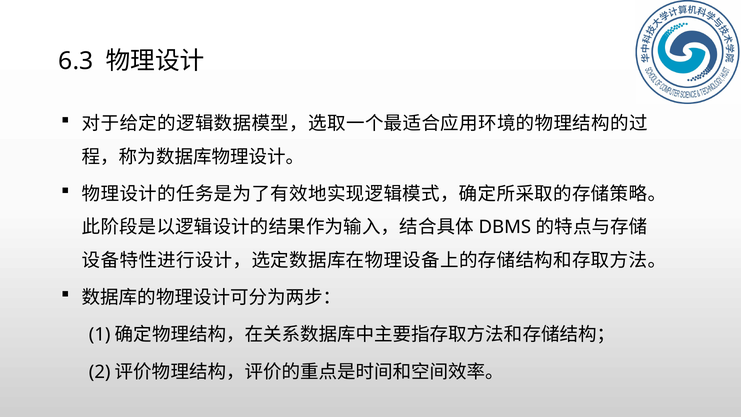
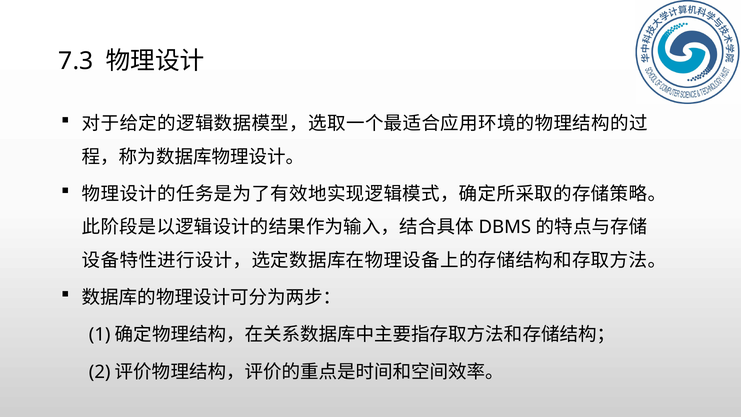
6.3: 6.3 -> 7.3
